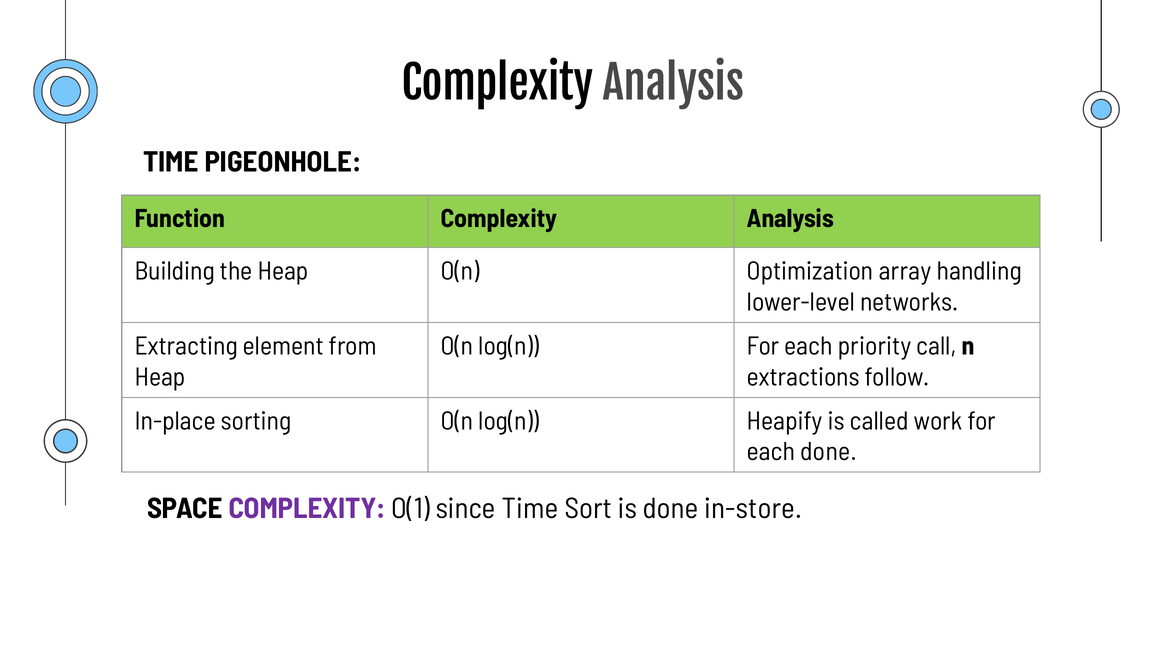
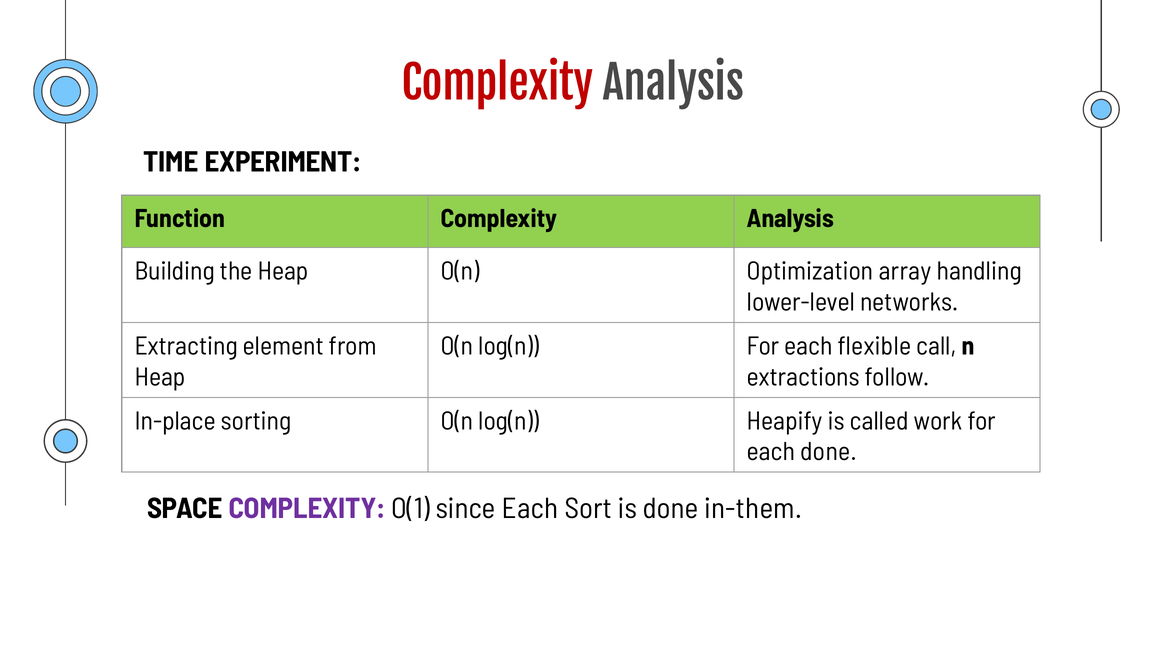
Complexity at (497, 85) colour: black -> red
PIGEONHOLE: PIGEONHOLE -> EXPERIMENT
priority: priority -> flexible
since Time: Time -> Each
in-store: in-store -> in-them
